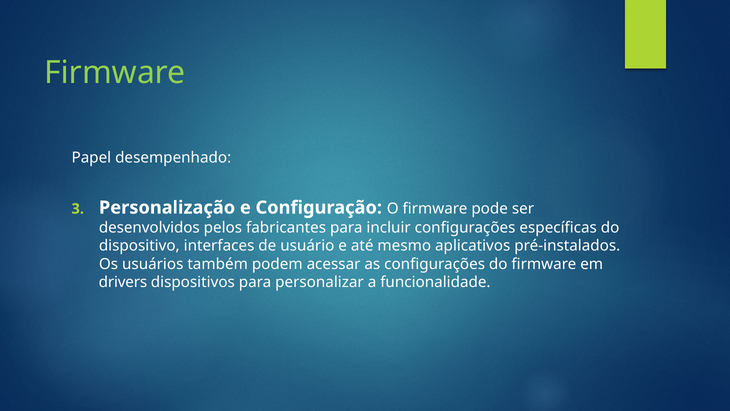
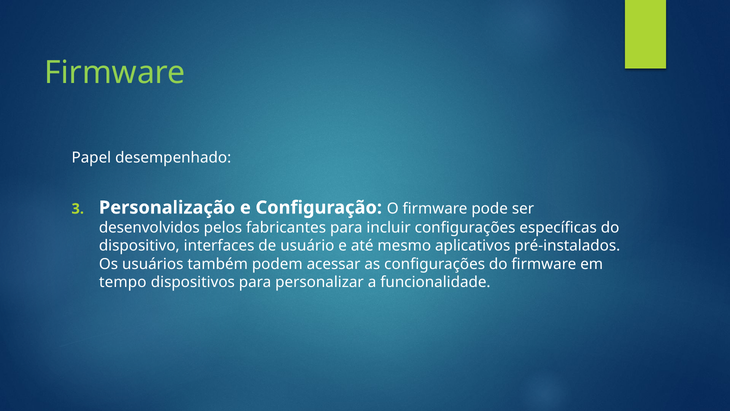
drivers: drivers -> tempo
